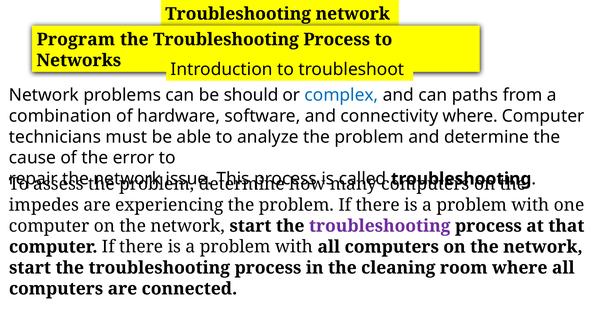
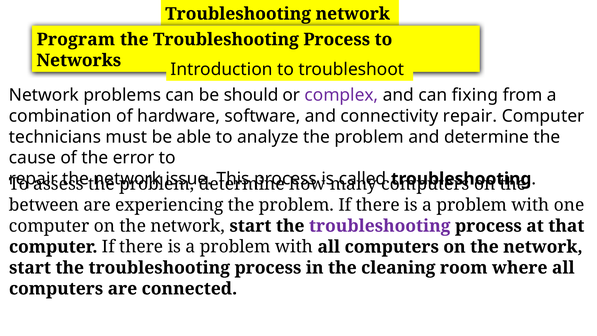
complex colour: blue -> purple
paths: paths -> fixing
connectivity where: where -> repair
impedes: impedes -> between
